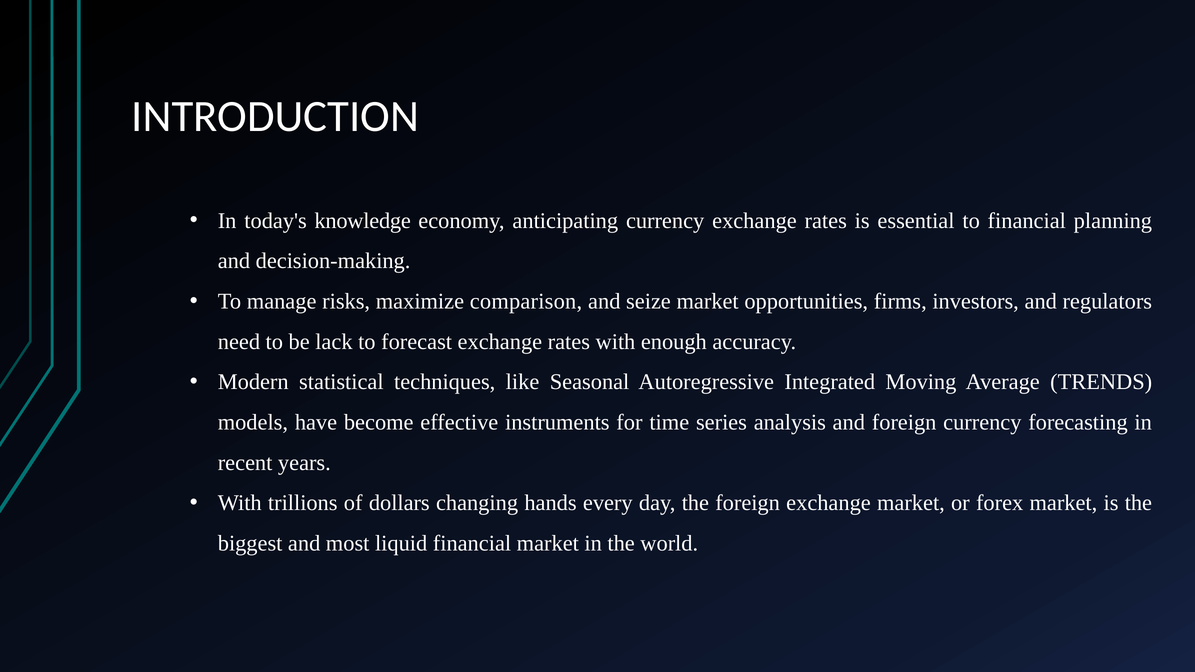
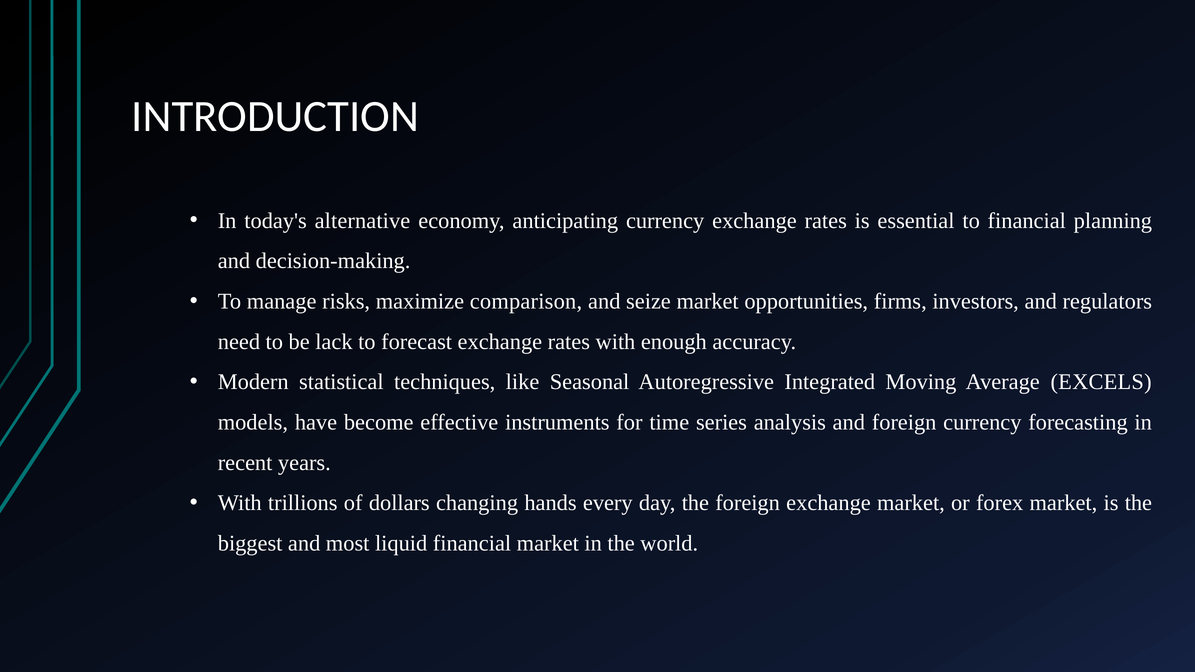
knowledge: knowledge -> alternative
TRENDS: TRENDS -> EXCELS
